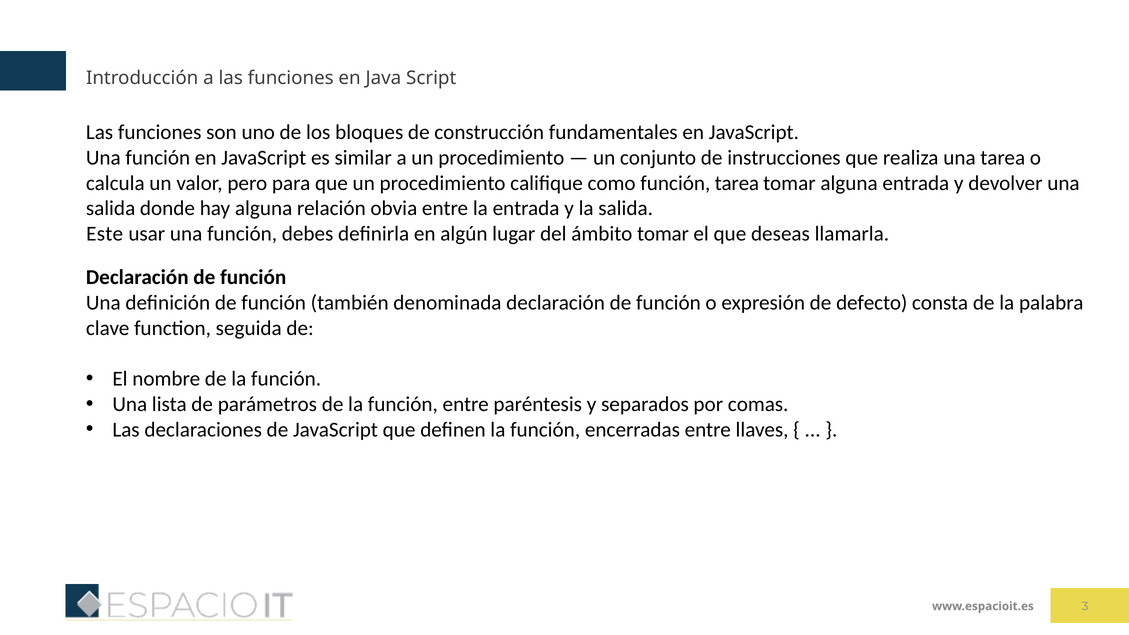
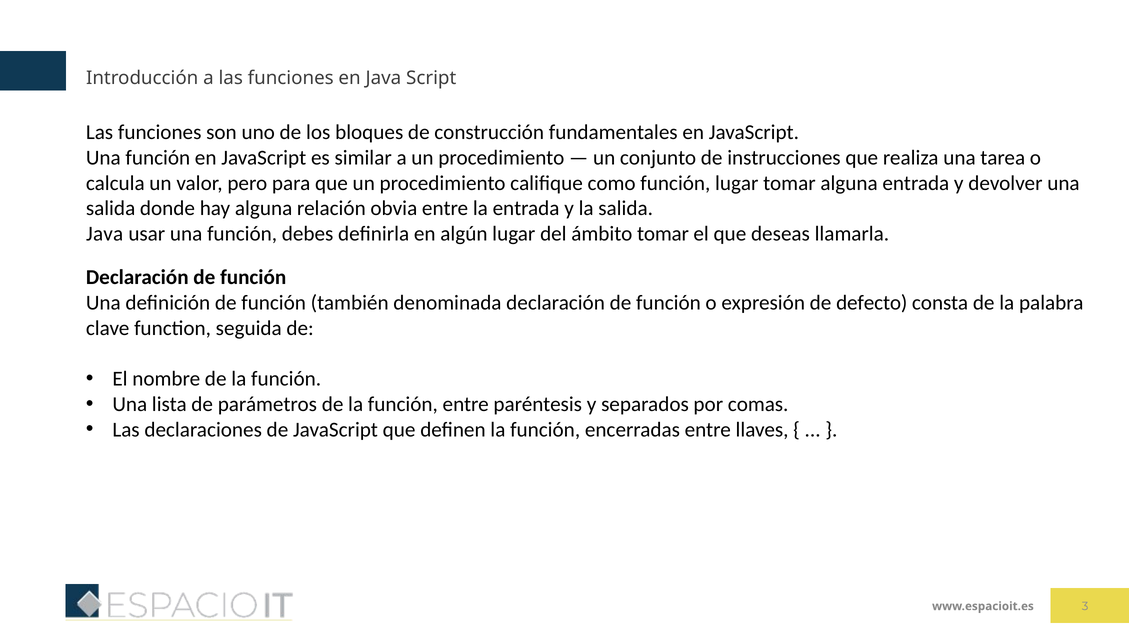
función tarea: tarea -> lugar
Este at (105, 234): Este -> Java
